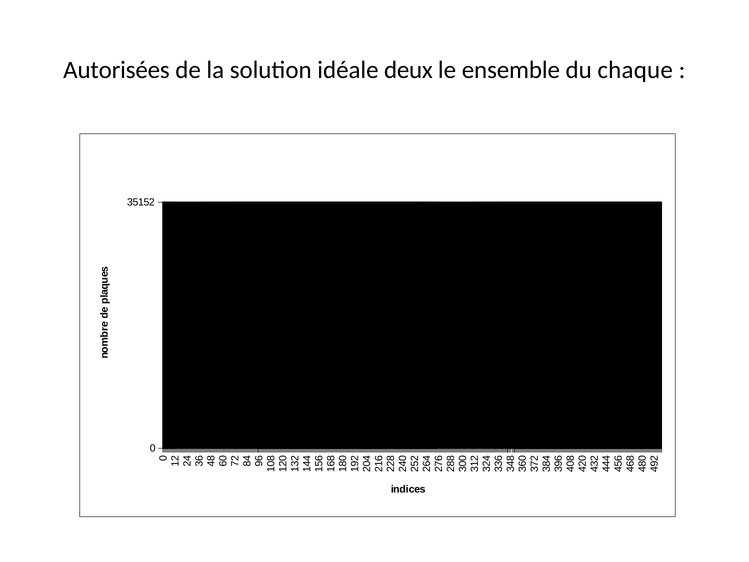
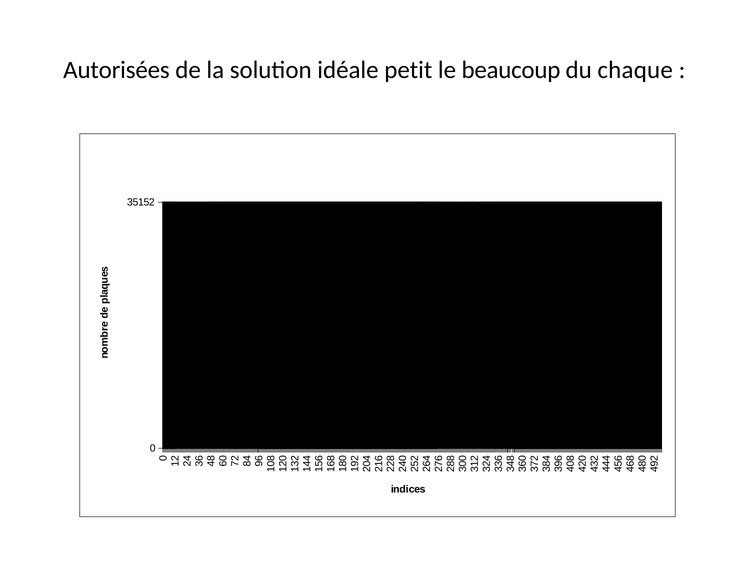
deux: deux -> petit
ensemble: ensemble -> beaucoup
